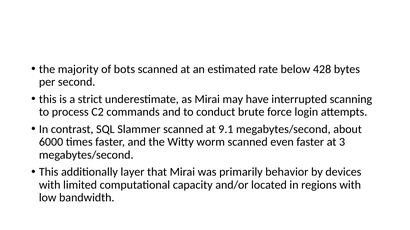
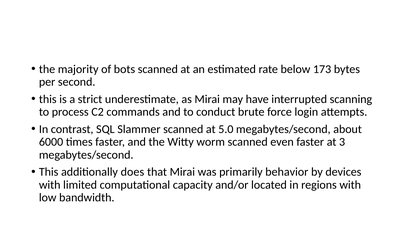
428: 428 -> 173
9.1: 9.1 -> 5.0
layer: layer -> does
